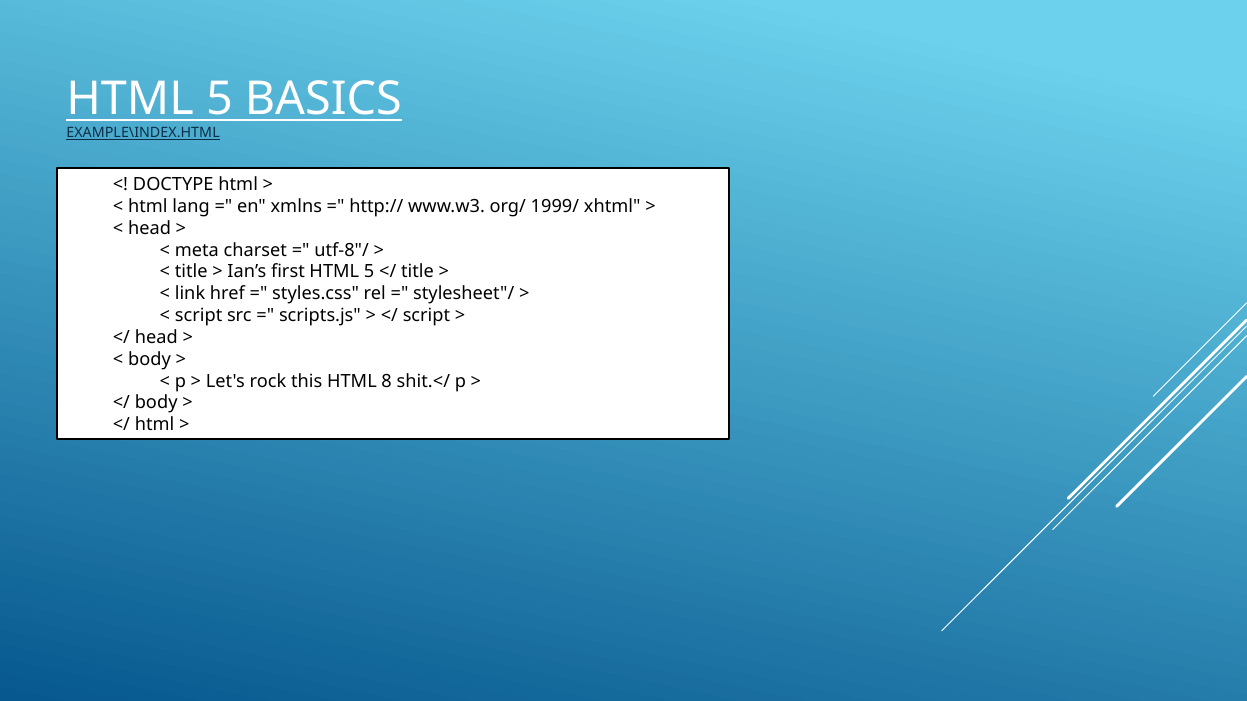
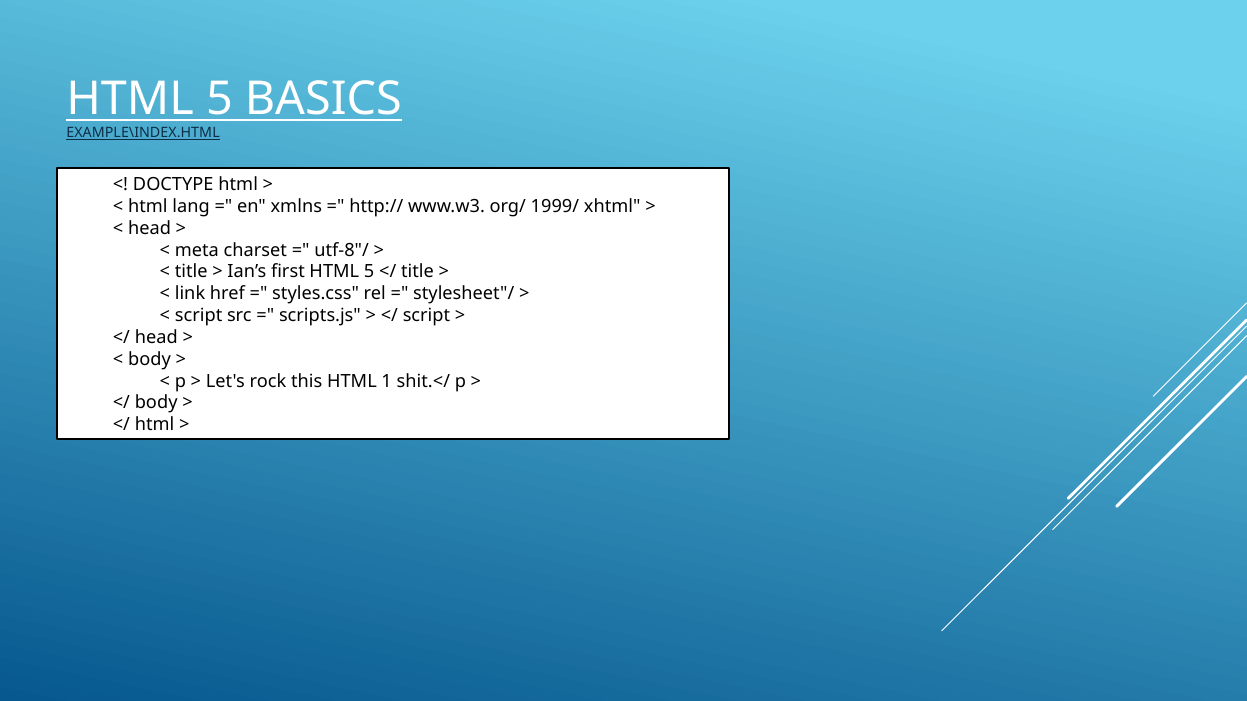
8: 8 -> 1
